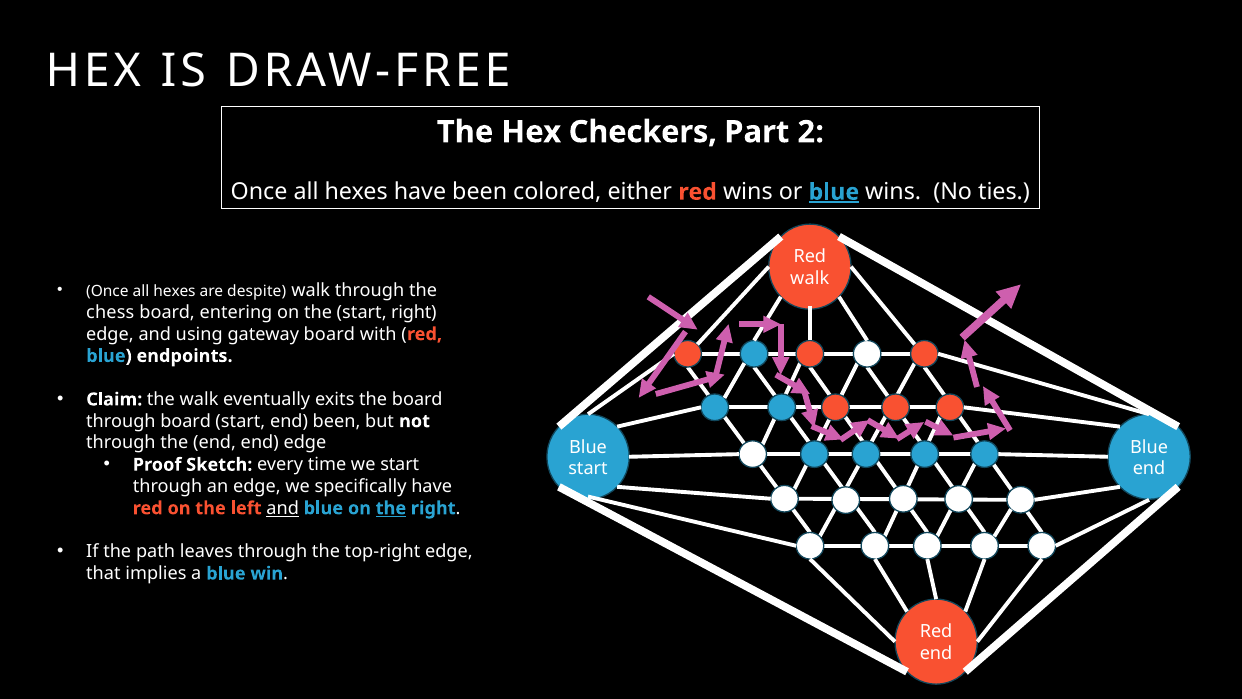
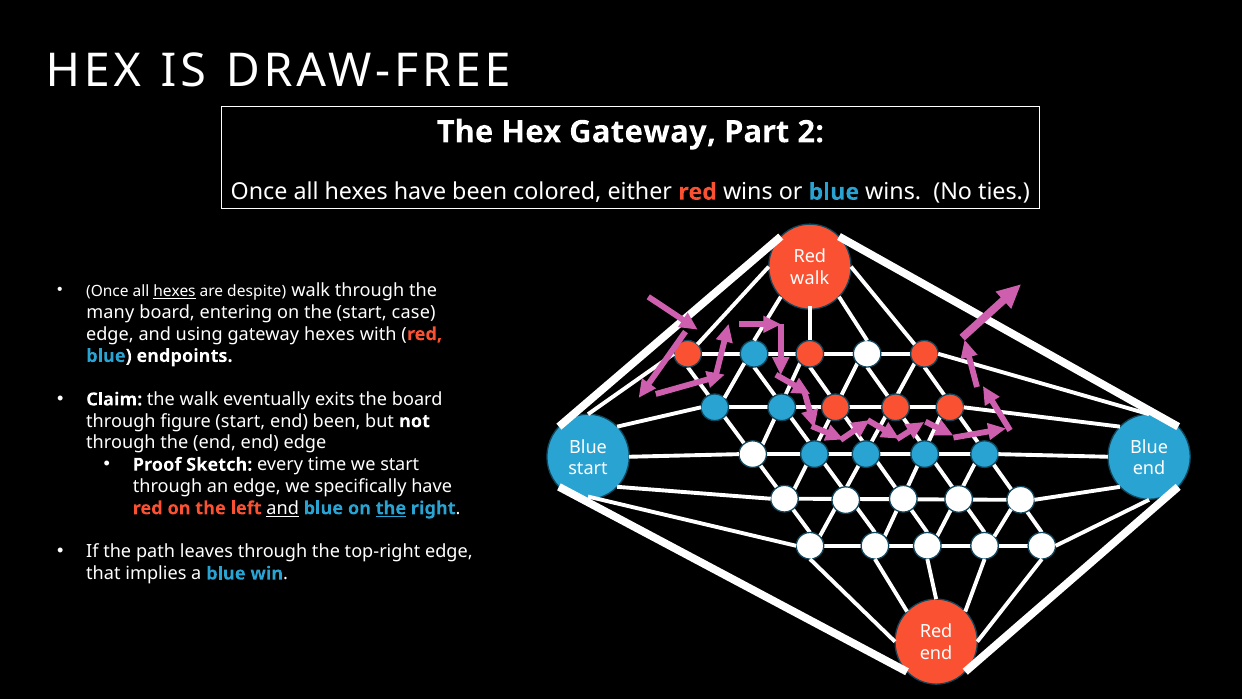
Hex Checkers: Checkers -> Gateway
blue at (834, 192) underline: present -> none
hexes at (175, 291) underline: none -> present
chess: chess -> many
start right: right -> case
gateway board: board -> hexes
through board: board -> figure
